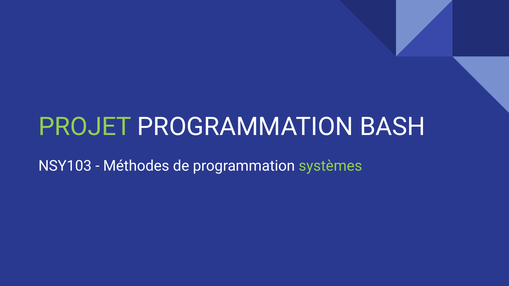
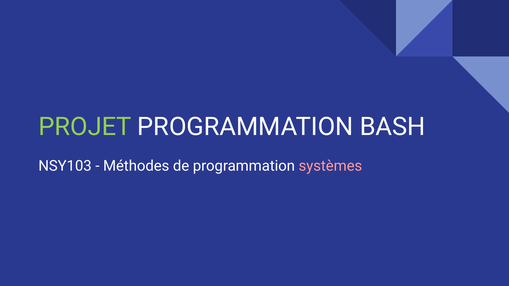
systèmes colour: light green -> pink
